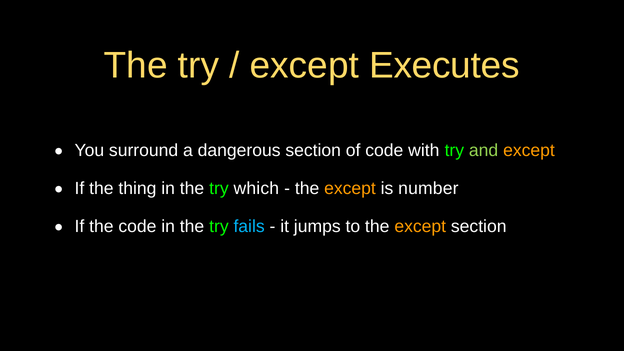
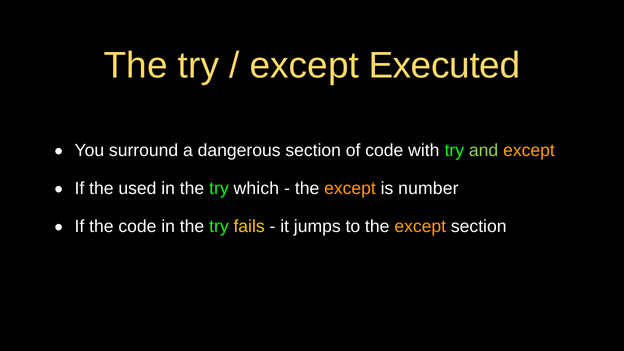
Executes: Executes -> Executed
thing: thing -> used
fails colour: light blue -> yellow
